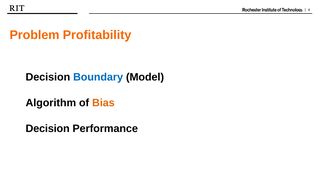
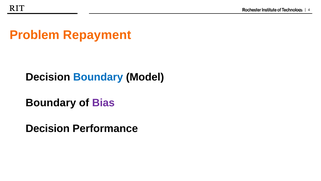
Profitability: Profitability -> Repayment
Algorithm at (51, 103): Algorithm -> Boundary
Bias colour: orange -> purple
